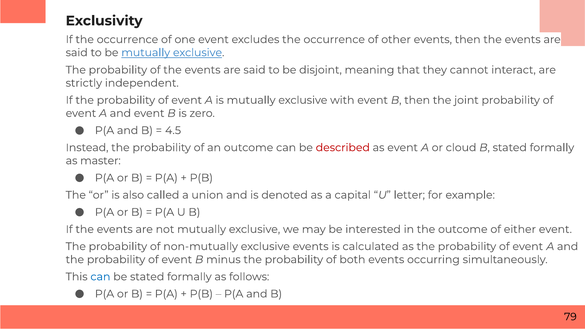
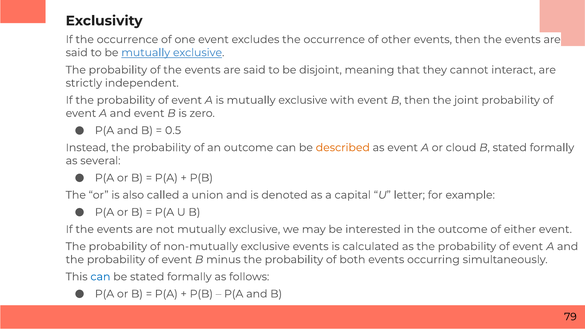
4.5: 4.5 -> 0.5
described colour: red -> orange
master: master -> several
